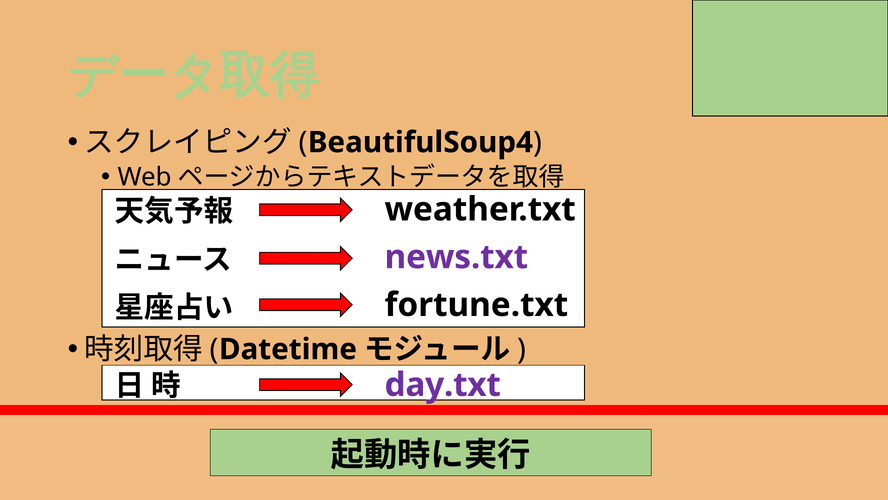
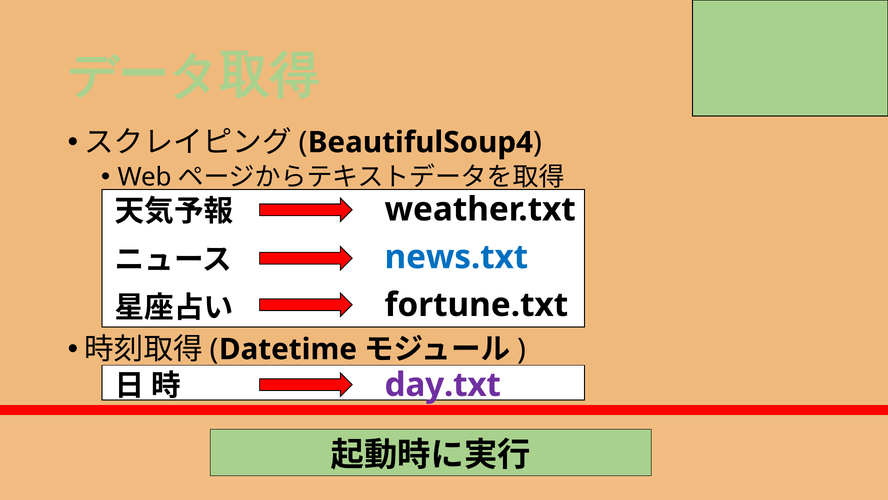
news.txt colour: purple -> blue
